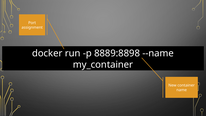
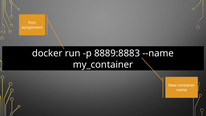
8889:8898: 8889:8898 -> 8889:8883
